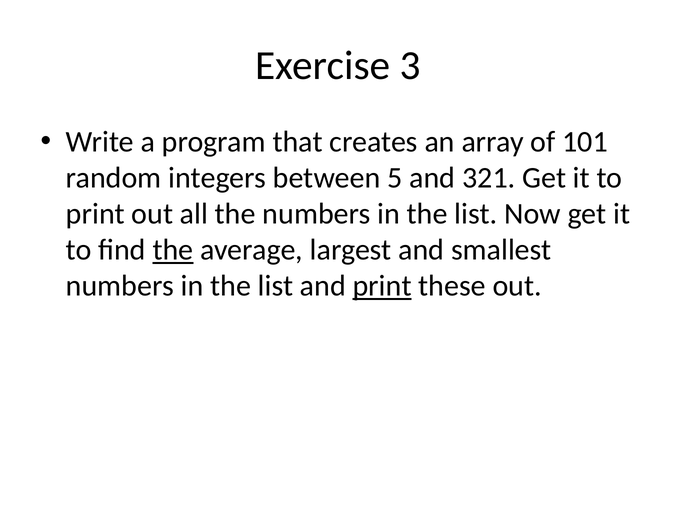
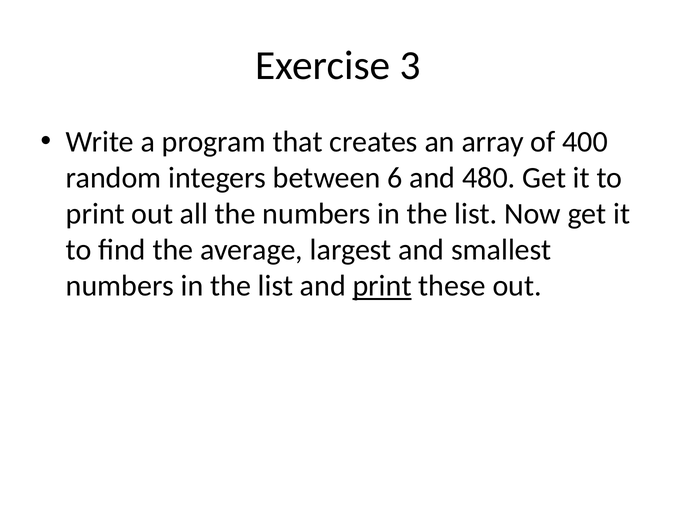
101: 101 -> 400
5: 5 -> 6
321: 321 -> 480
the at (173, 250) underline: present -> none
